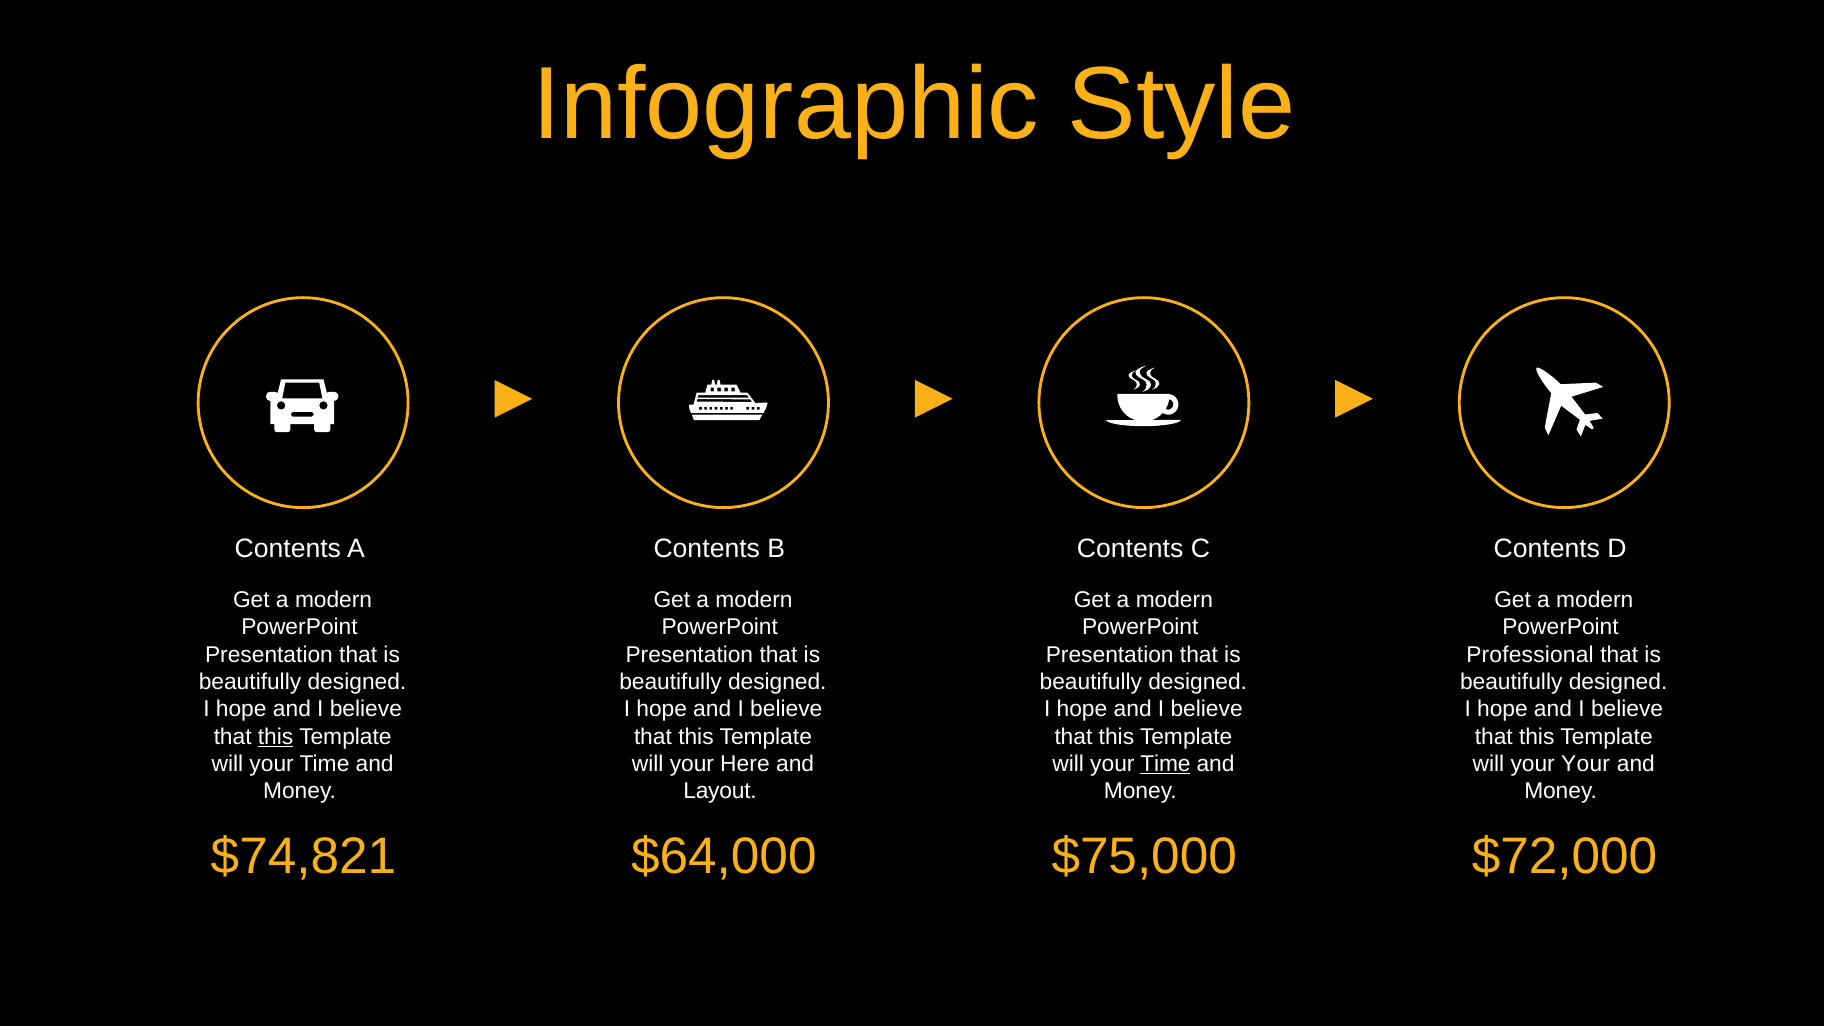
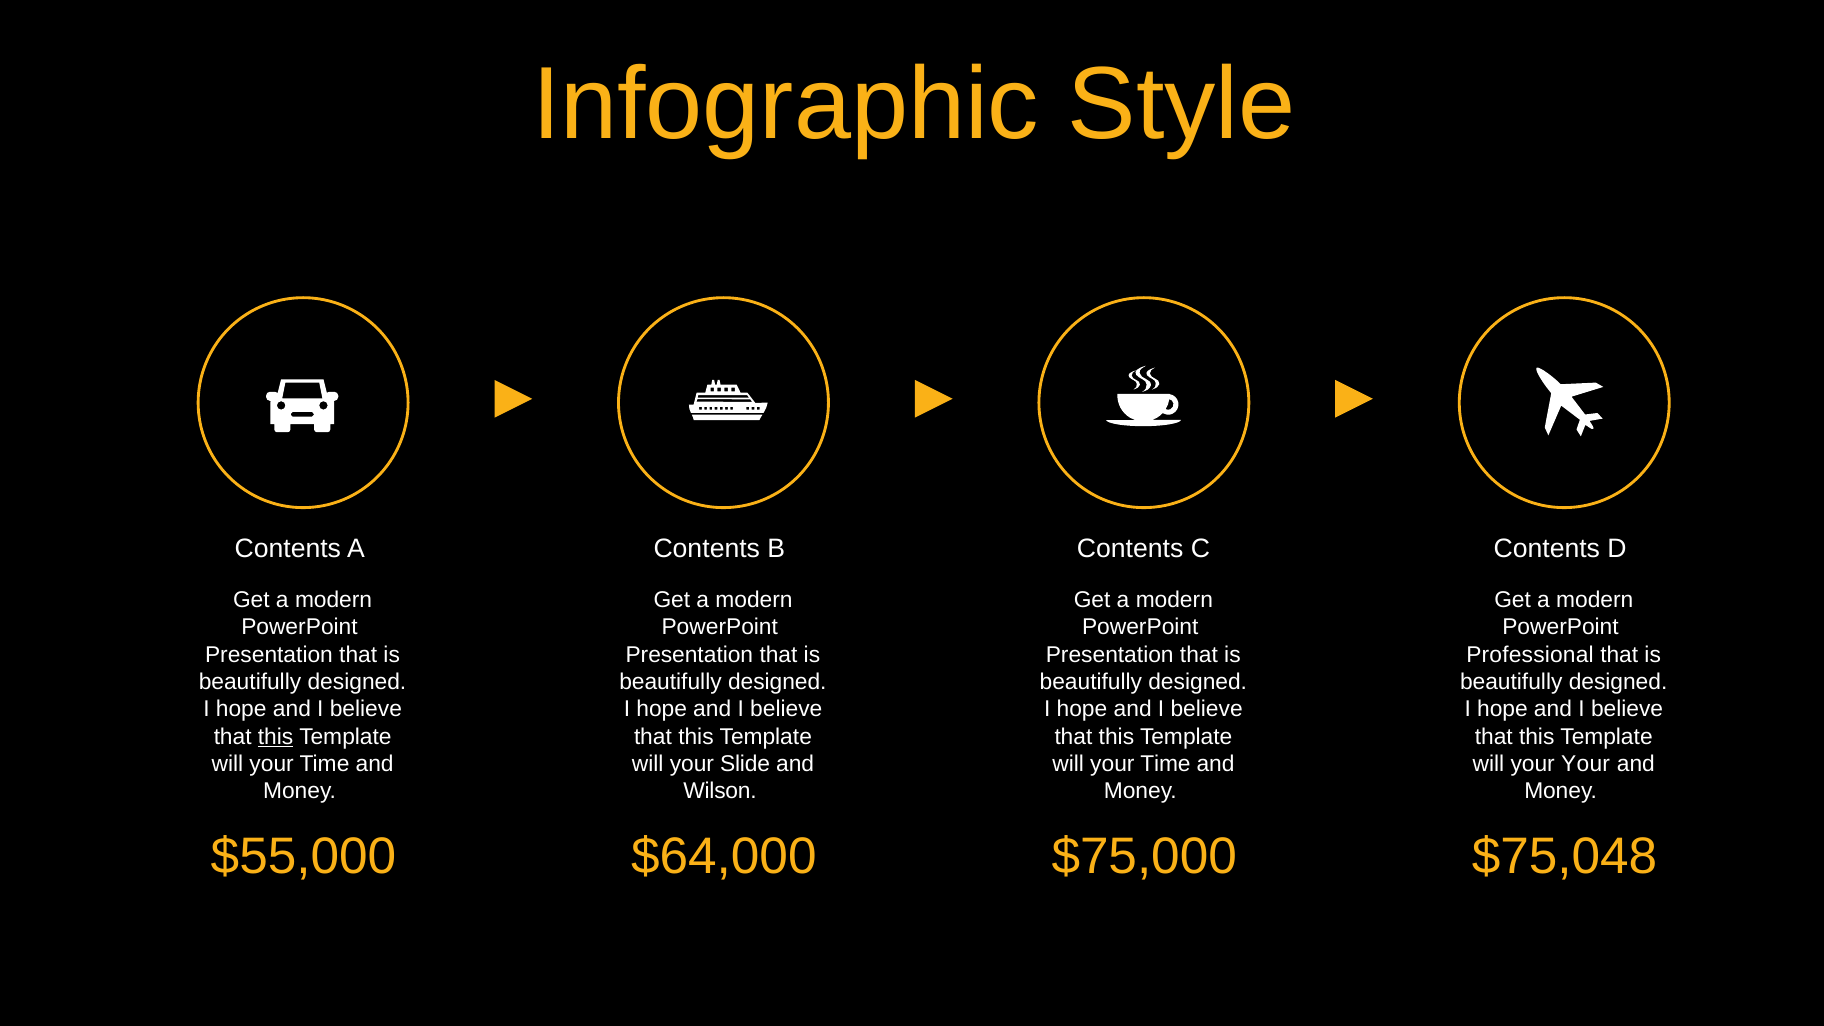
Here: Here -> Slide
Time at (1165, 764) underline: present -> none
Layout: Layout -> Wilson
$74,821: $74,821 -> $55,000
$72,000: $72,000 -> $75,048
